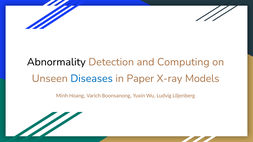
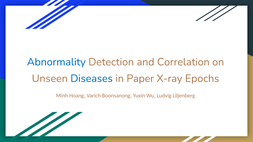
Abnormality colour: black -> blue
Computing: Computing -> Correlation
Models: Models -> Epochs
